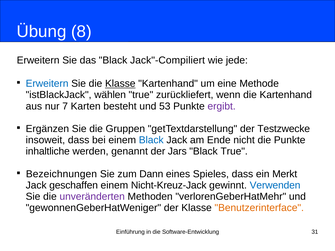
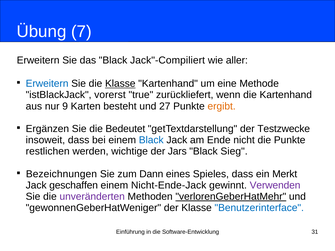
8: 8 -> 7
jede: jede -> aller
wählen: wählen -> vorerst
7: 7 -> 9
53: 53 -> 27
ergibt colour: purple -> orange
Gruppen: Gruppen -> Bedeutet
inhaltliche: inhaltliche -> restlichen
genannt: genannt -> wichtige
Black True: True -> Sieg
Nicht-Kreuz-Jack: Nicht-Kreuz-Jack -> Nicht-Ende-Jack
Verwenden colour: blue -> purple
verlorenGeberHatMehr underline: none -> present
Benutzerinterface colour: orange -> blue
